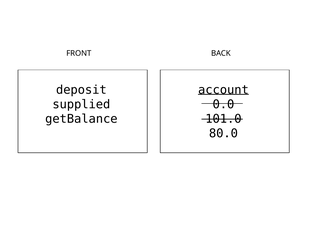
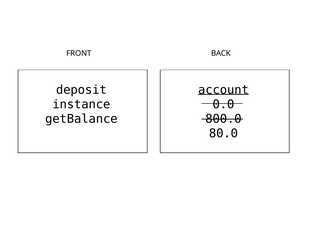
supplied: supplied -> instance
101.0: 101.0 -> 800.0
